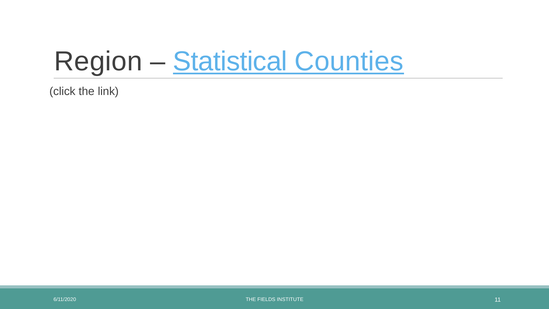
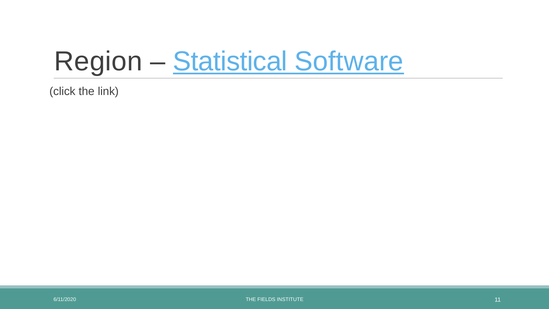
Counties: Counties -> Software
